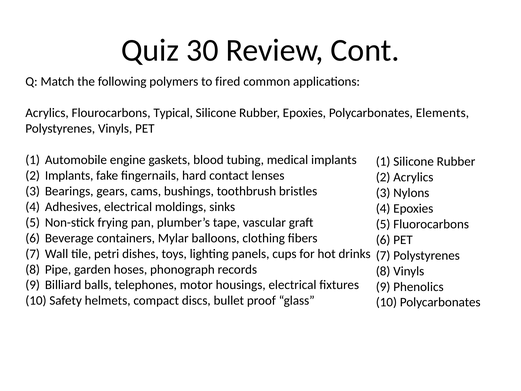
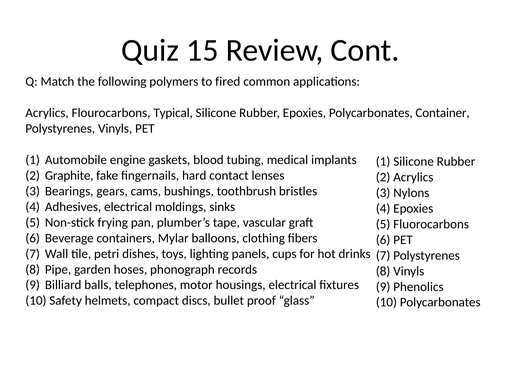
30: 30 -> 15
Elements: Elements -> Container
2 Implants: Implants -> Graphite
